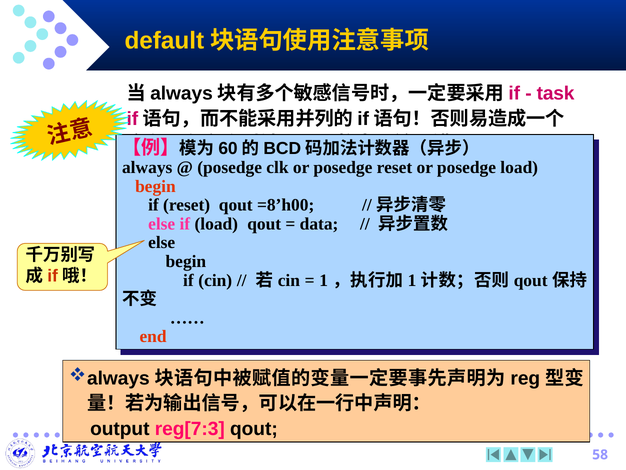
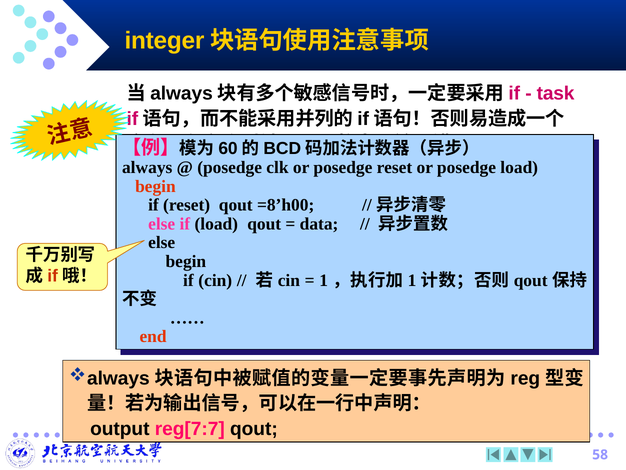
default: default -> integer
reg[7:3: reg[7:3 -> reg[7:7
